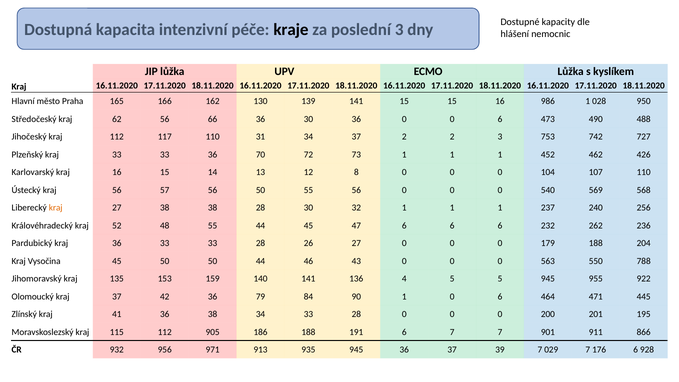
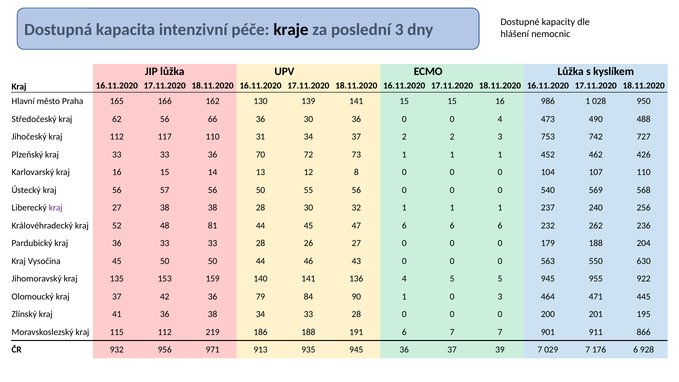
0 0 6: 6 -> 4
kraj at (56, 208) colour: orange -> purple
48 55: 55 -> 81
788: 788 -> 630
1 0 6: 6 -> 3
905: 905 -> 219
